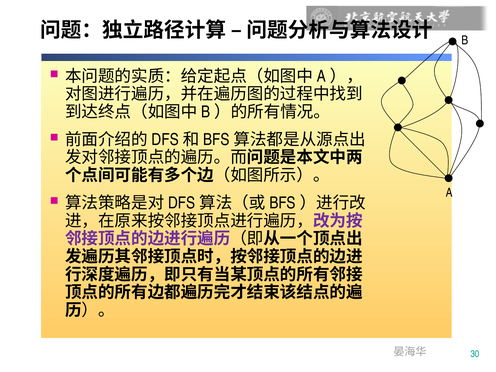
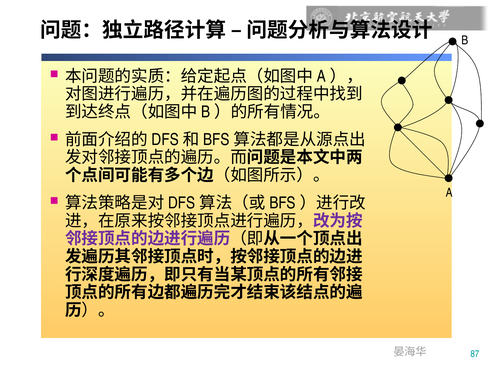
30: 30 -> 87
